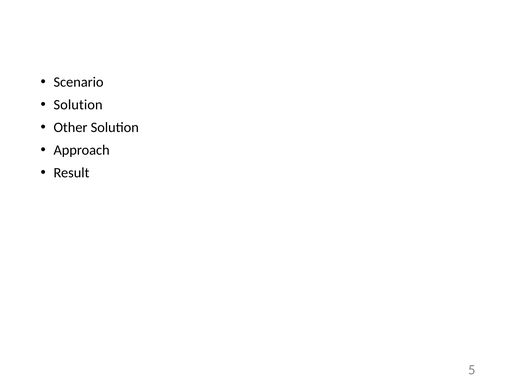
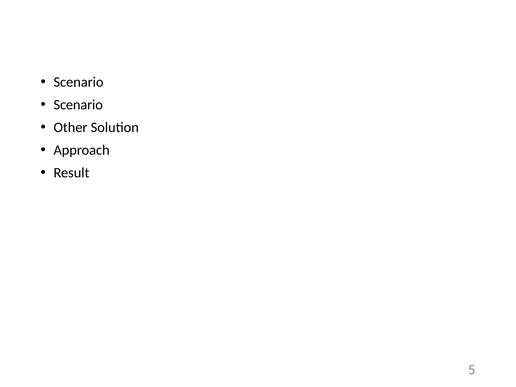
Solution at (78, 105): Solution -> Scenario
